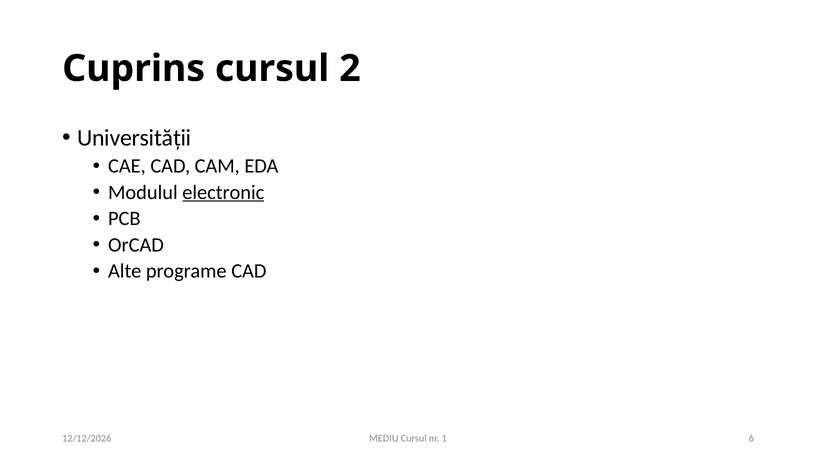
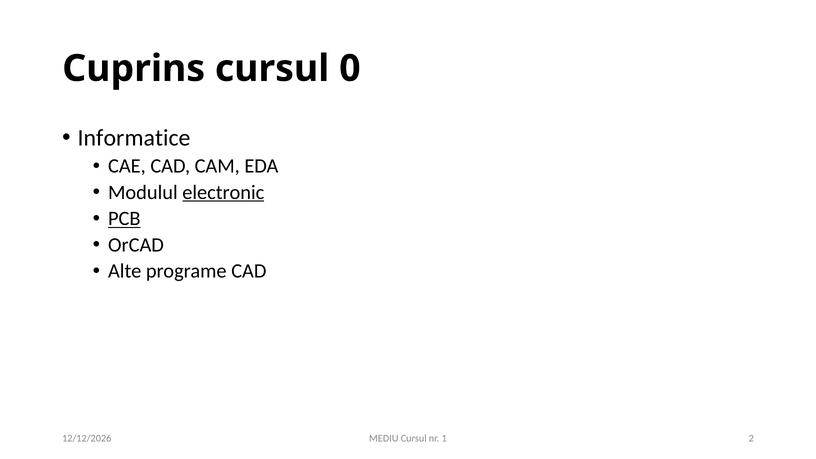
2: 2 -> 0
Universității: Universității -> Informatice
PCB underline: none -> present
6: 6 -> 2
